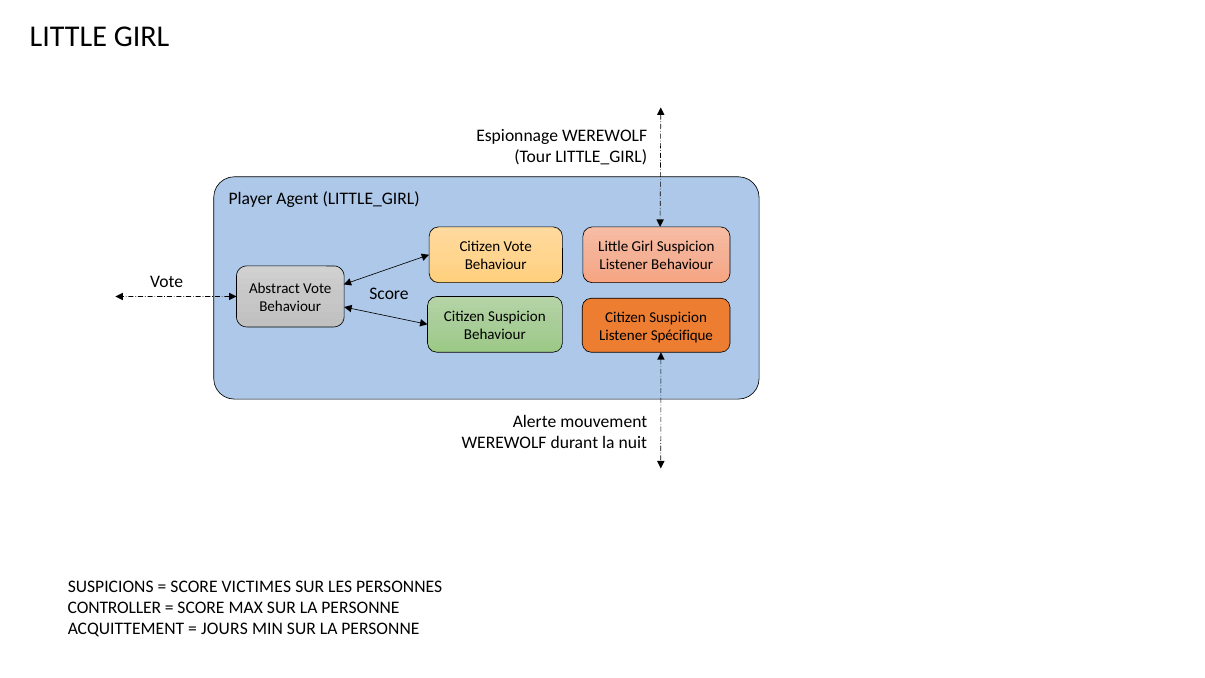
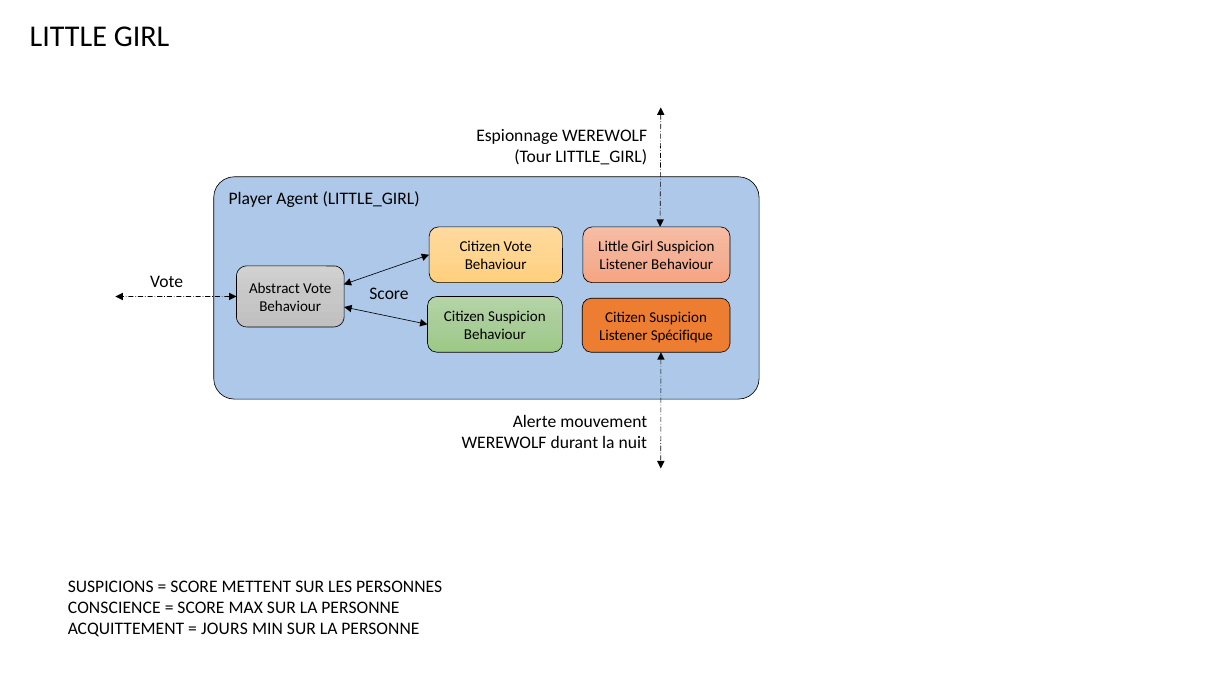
VICTIMES: VICTIMES -> METTENT
CONTROLLER: CONTROLLER -> CONSCIENCE
